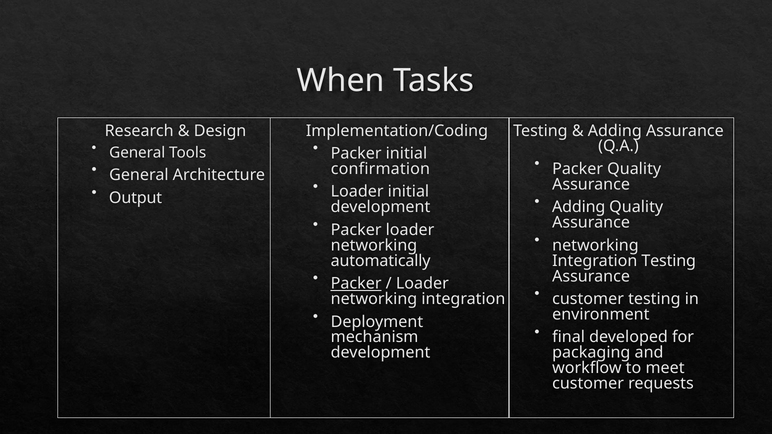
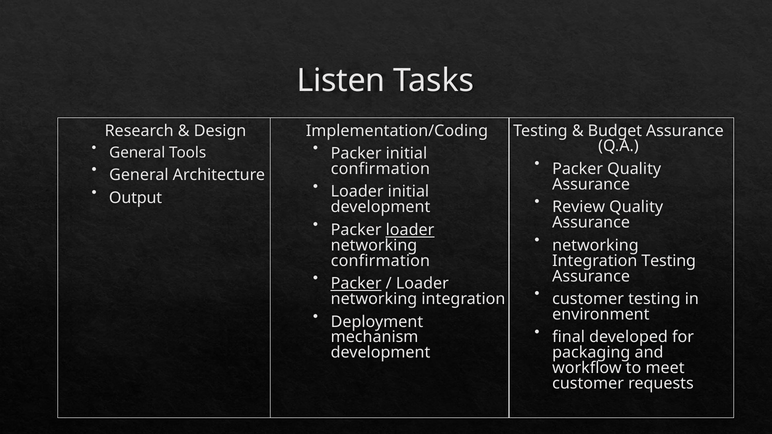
When: When -> Listen
Adding at (615, 131): Adding -> Budget
Adding at (579, 207): Adding -> Review
loader at (410, 230) underline: none -> present
automatically at (381, 261): automatically -> confirmation
